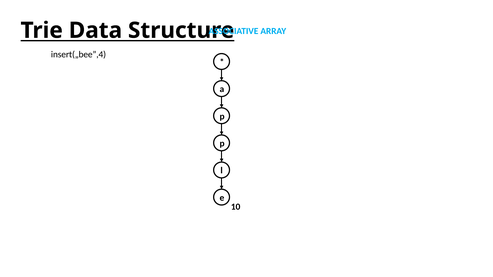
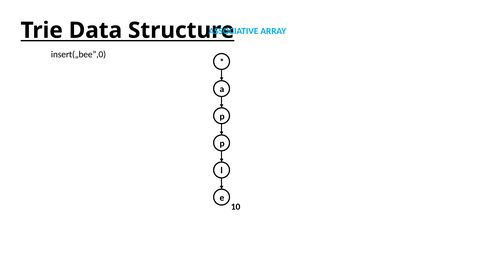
insert(„bee”,4: insert(„bee”,4 -> insert(„bee”,0
